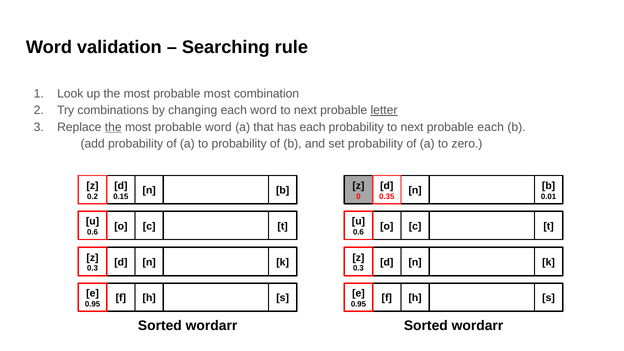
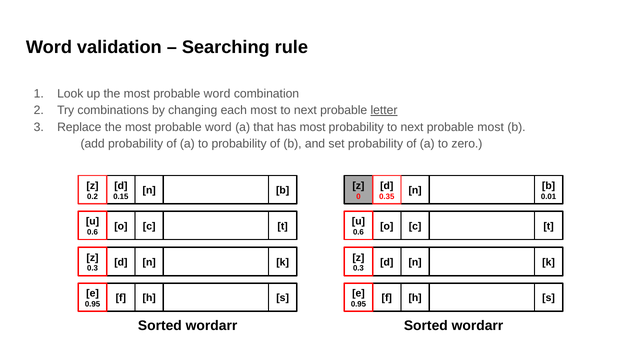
most at (217, 94): most -> word
each word: word -> most
the at (113, 127) underline: present -> none
has each: each -> most
probable each: each -> most
